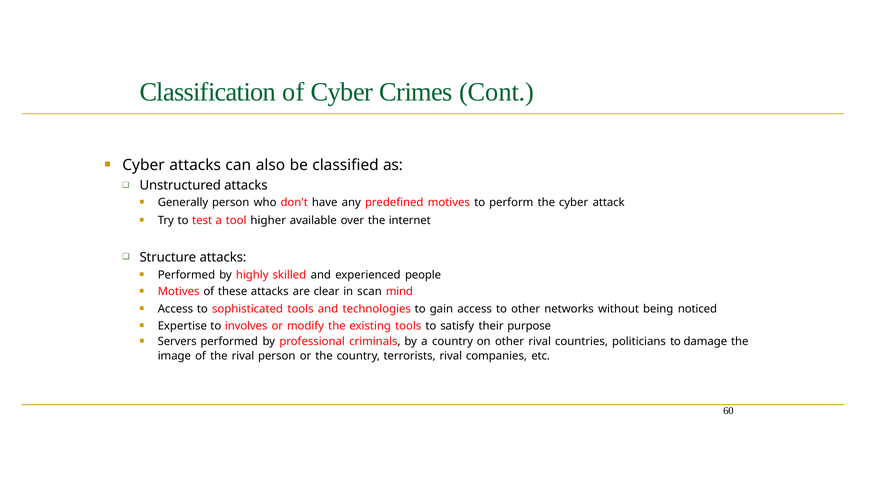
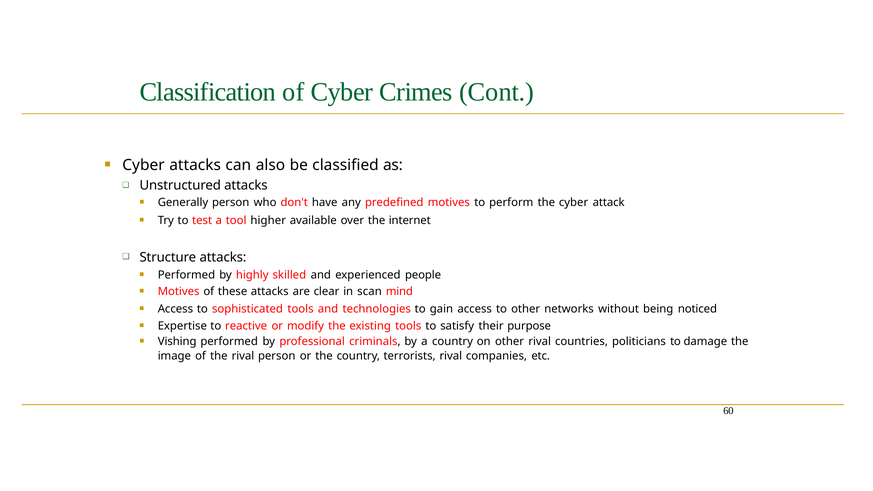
involves: involves -> reactive
Servers: Servers -> Vishing
